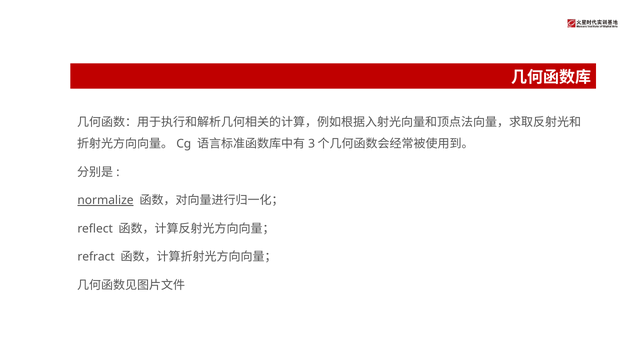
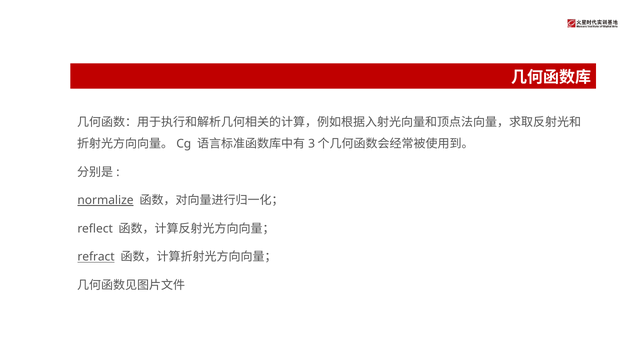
refract underline: none -> present
